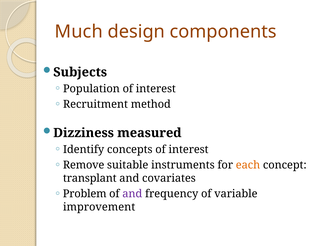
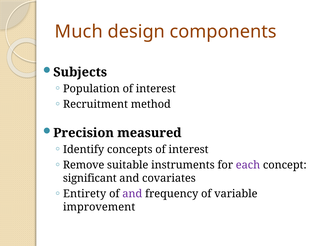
Dizziness: Dizziness -> Precision
each colour: orange -> purple
transplant: transplant -> significant
Problem: Problem -> Entirety
